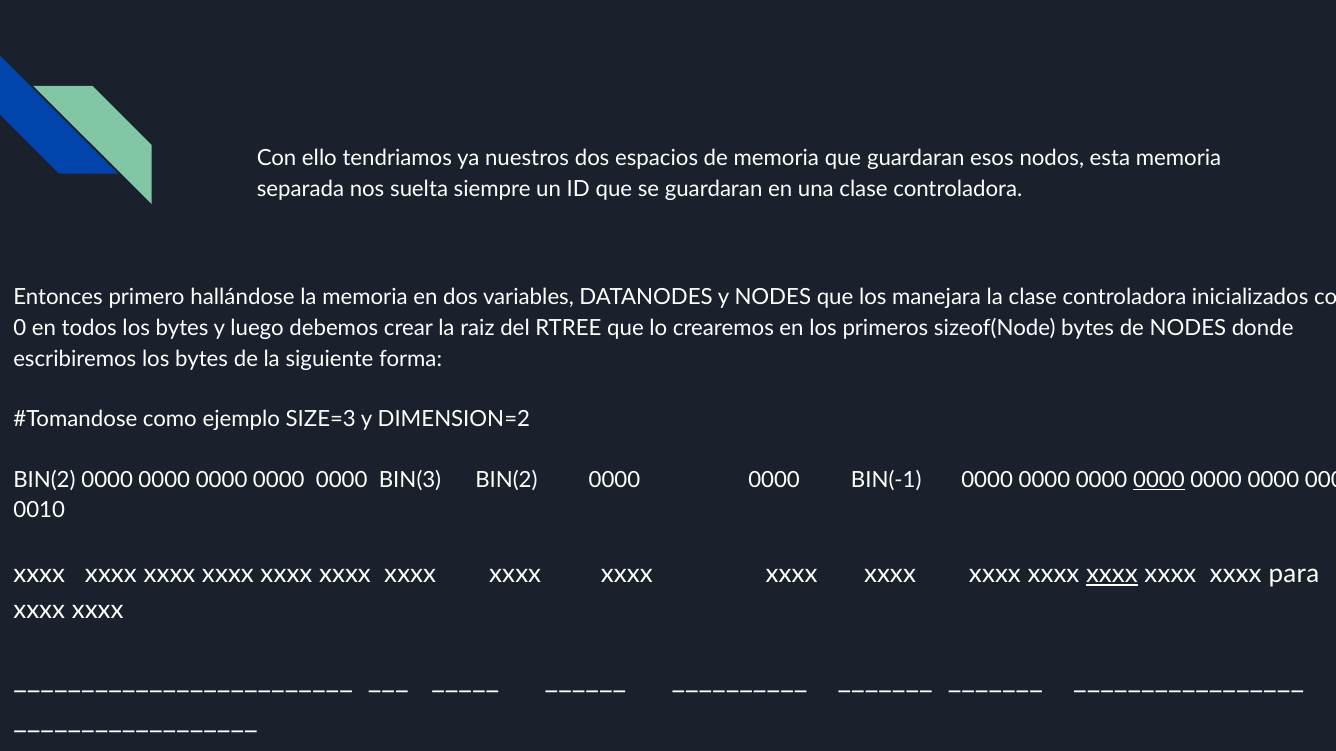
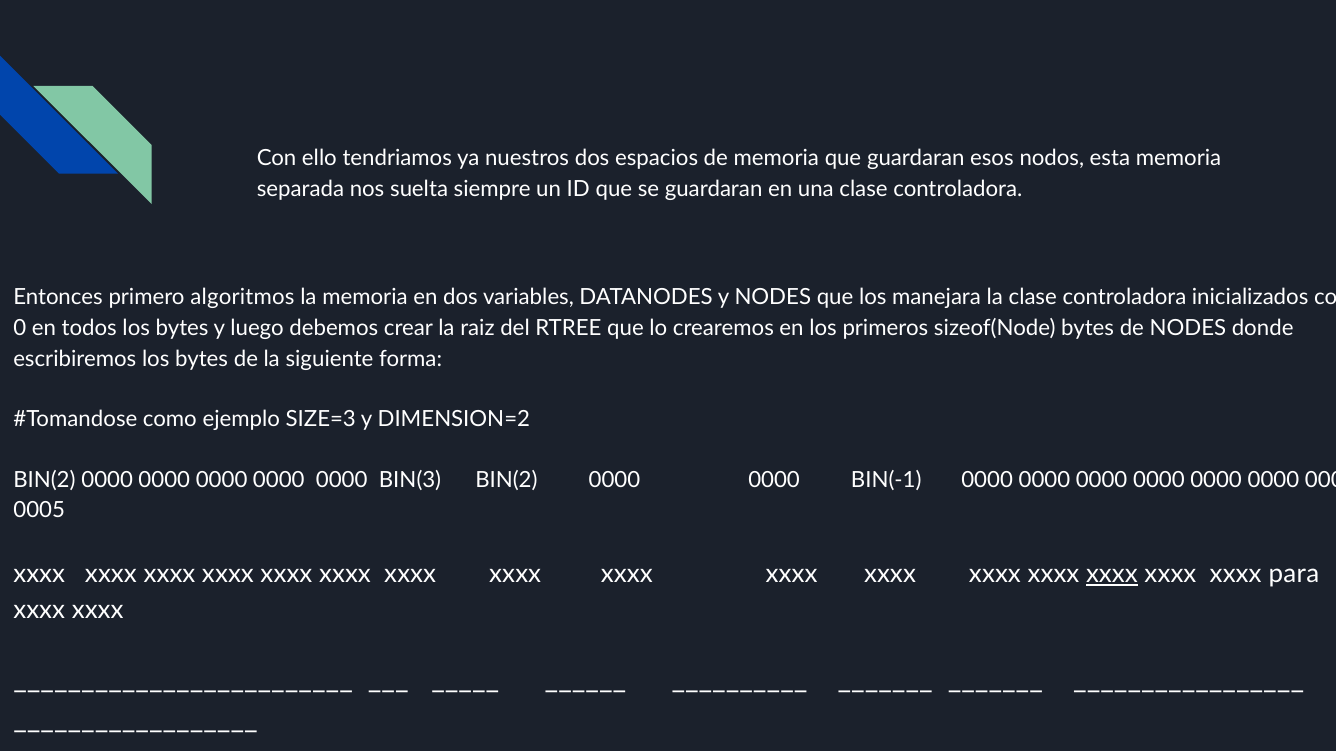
hallándose: hallándose -> algoritmos
0000 at (1159, 480) underline: present -> none
0010: 0010 -> 0005
